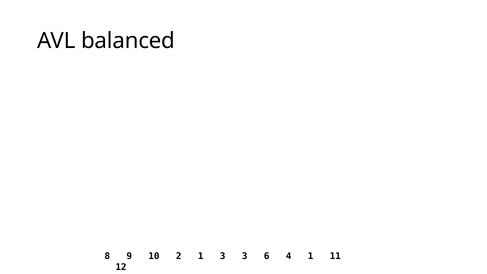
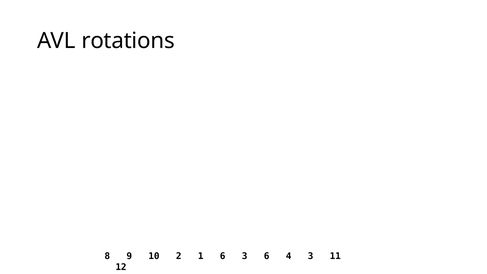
balanced: balanced -> rotations
1 3: 3 -> 6
4 1: 1 -> 3
